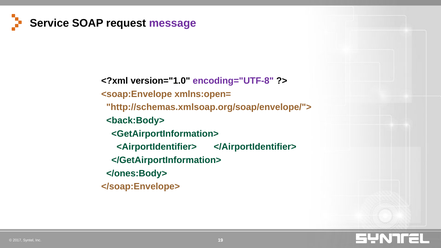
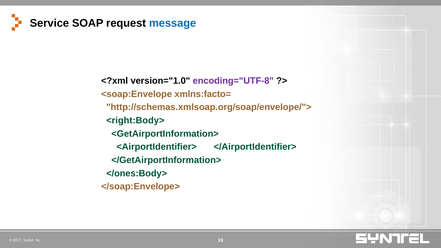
message colour: purple -> blue
xmlns:open=: xmlns:open= -> xmlns:facto=
<back:Body>: <back:Body> -> <right:Body>
